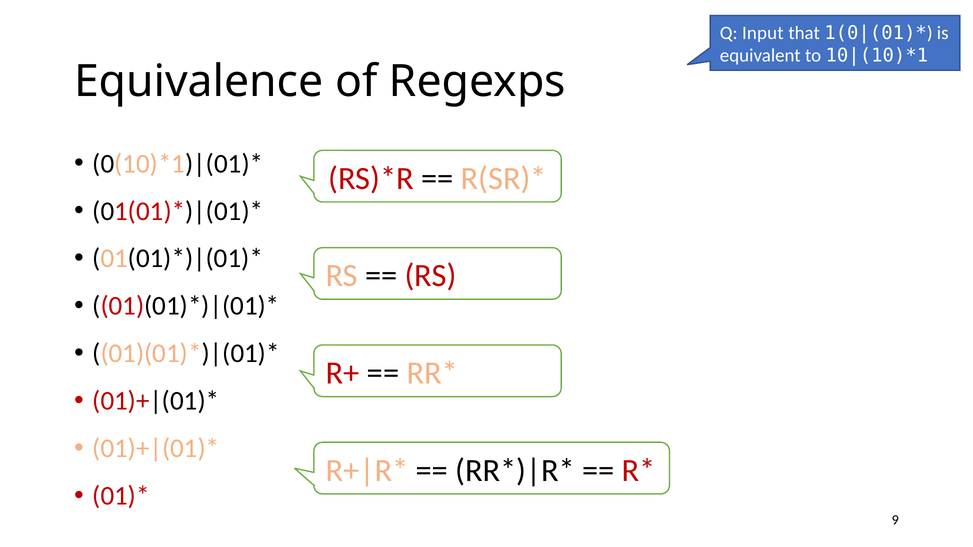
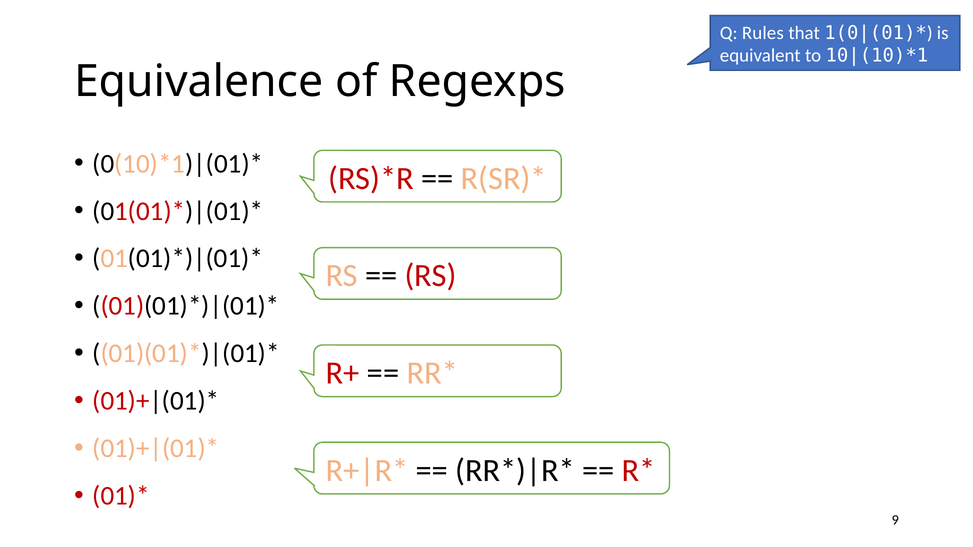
Input: Input -> Rules
